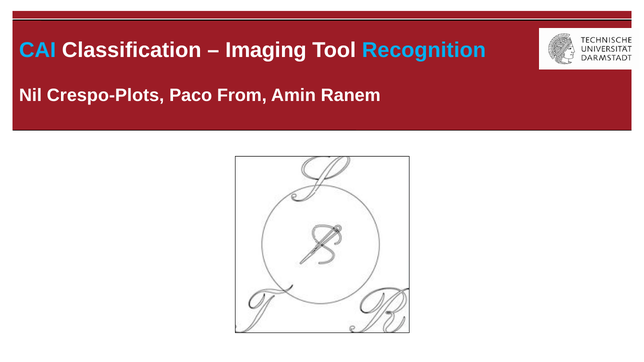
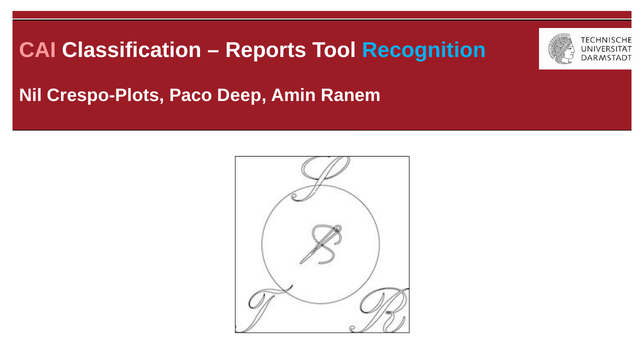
CAI colour: light blue -> pink
Imaging: Imaging -> Reports
From: From -> Deep
